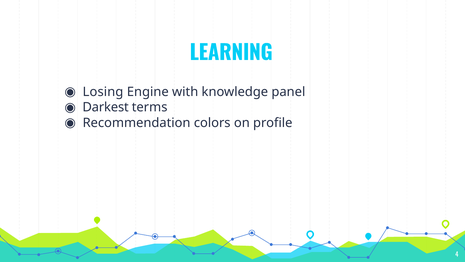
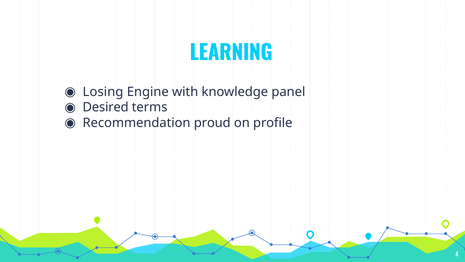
Darkest: Darkest -> Desired
colors: colors -> proud
